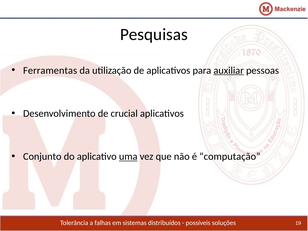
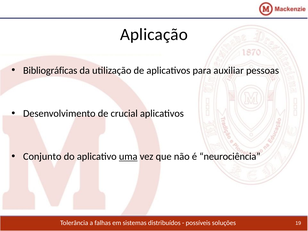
Pesquisas: Pesquisas -> Aplicação
Ferramentas: Ferramentas -> Bibliográficas
auxiliar underline: present -> none
computação: computação -> neurociência
